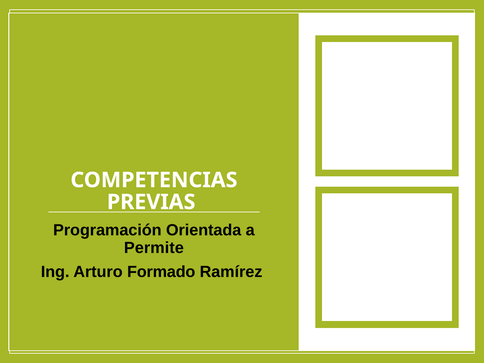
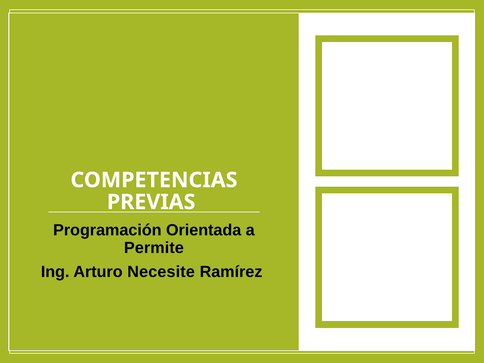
Formado: Formado -> Necesite
